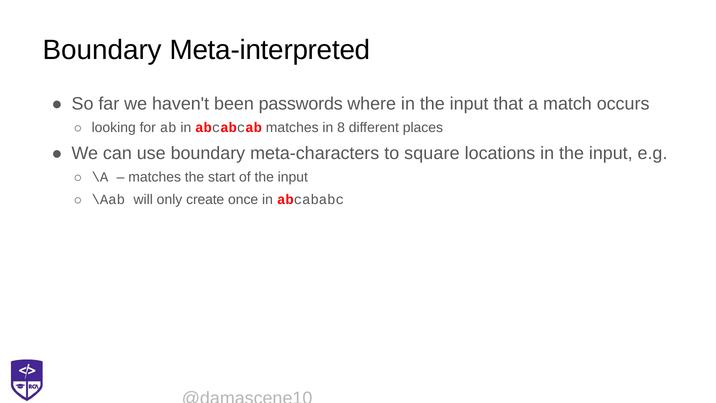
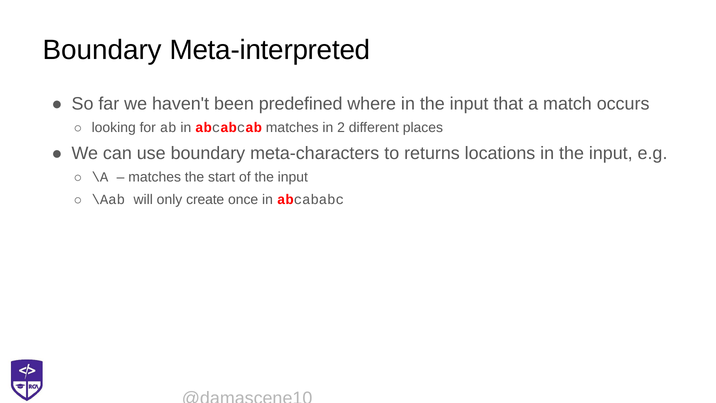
passwords: passwords -> predefined
8: 8 -> 2
square: square -> returns
